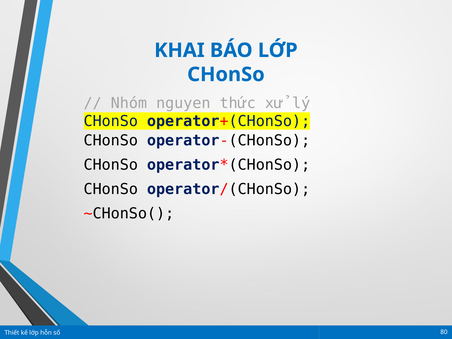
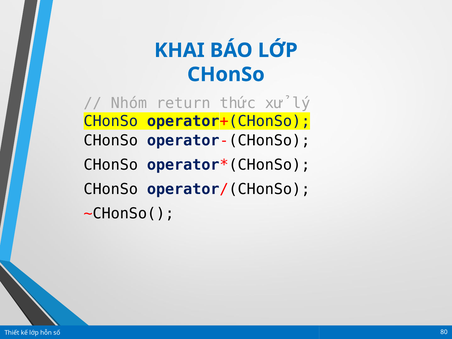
nguyen: nguyen -> return
